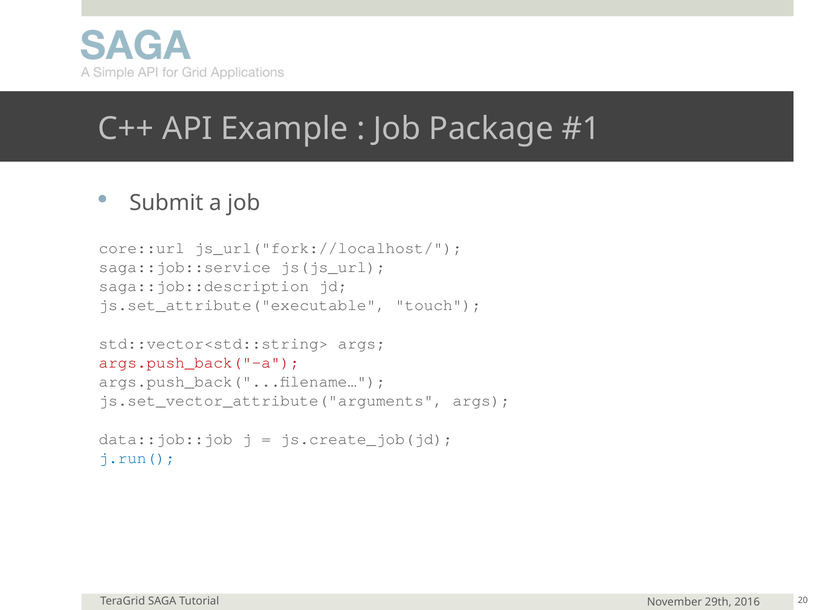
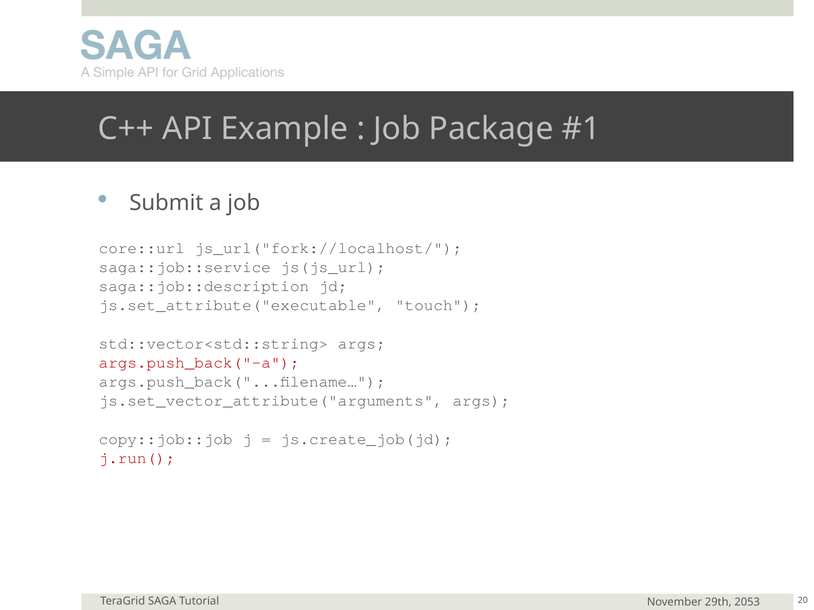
data::job::job: data::job::job -> copy::job::job
j.run( colour: blue -> red
2016: 2016 -> 2053
